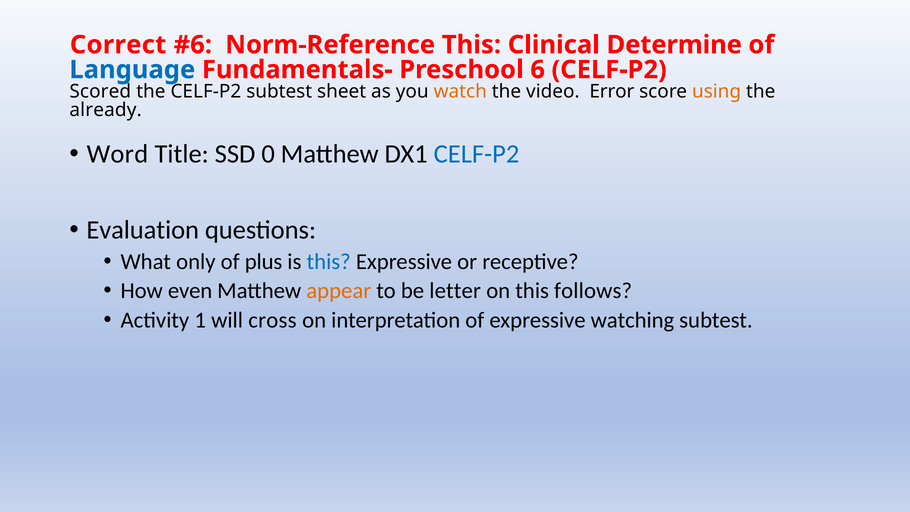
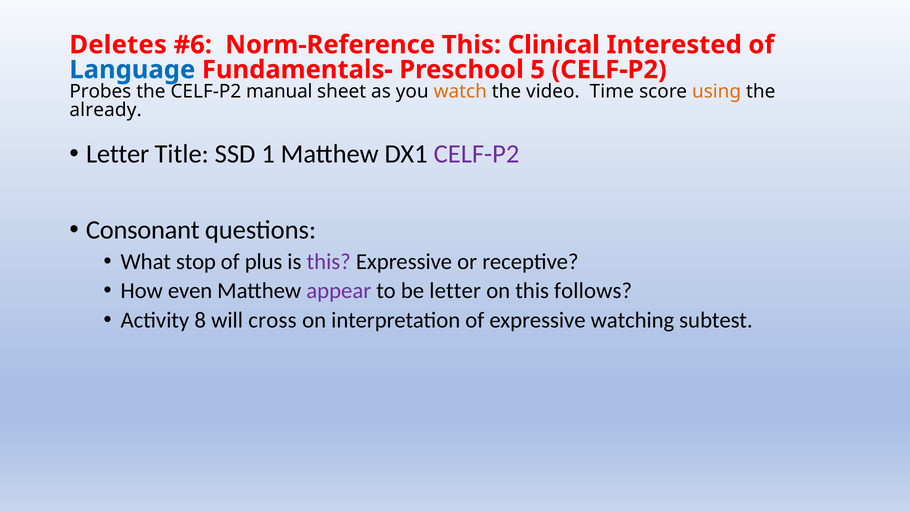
Correct: Correct -> Deletes
Determine: Determine -> Interested
6: 6 -> 5
Scored: Scored -> Probes
CELF-P2 subtest: subtest -> manual
Error: Error -> Time
Word at (117, 154): Word -> Letter
0: 0 -> 1
CELF-P2 at (477, 154) colour: blue -> purple
Evaluation: Evaluation -> Consonant
only: only -> stop
this at (329, 262) colour: blue -> purple
appear colour: orange -> purple
1: 1 -> 8
